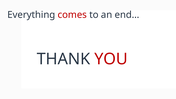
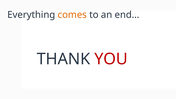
comes colour: red -> orange
